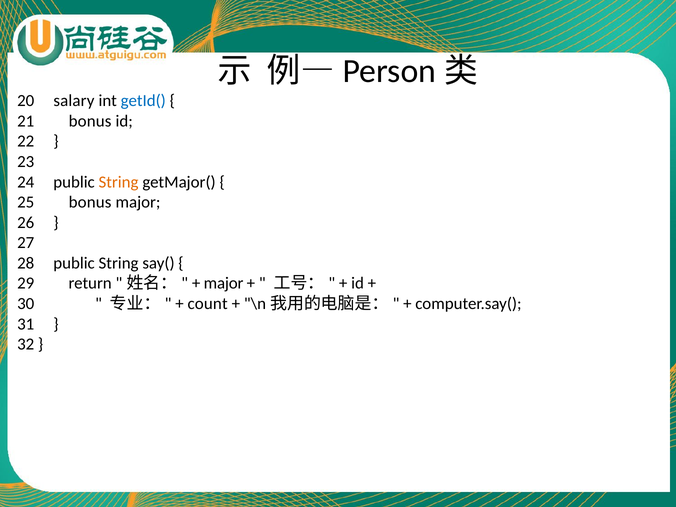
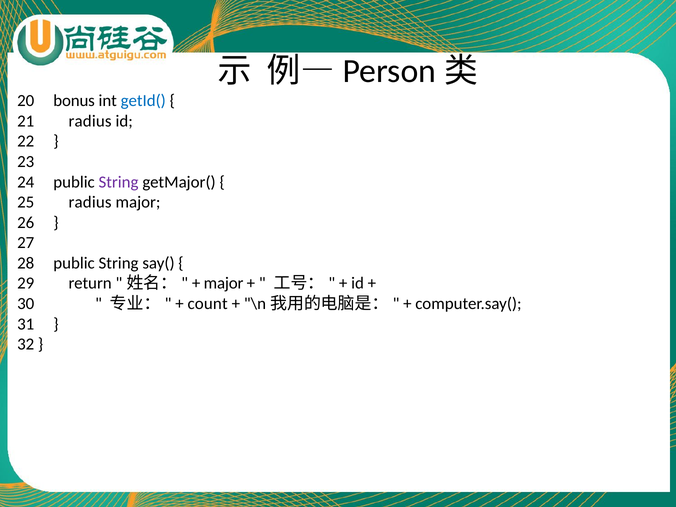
salary: salary -> bonus
21 bonus: bonus -> radius
String at (119, 182) colour: orange -> purple
25 bonus: bonus -> radius
